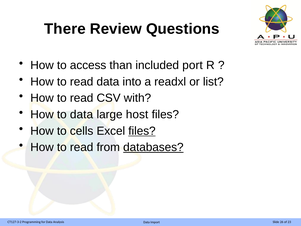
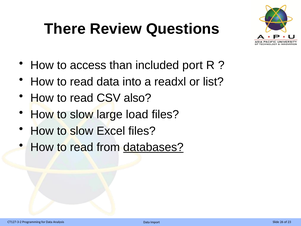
CSV with: with -> also
data at (82, 114): data -> slow
host: host -> load
cells at (82, 131): cells -> slow
files at (142, 131) underline: present -> none
